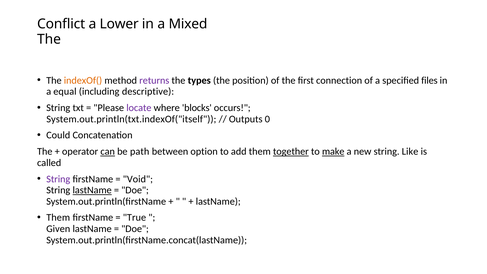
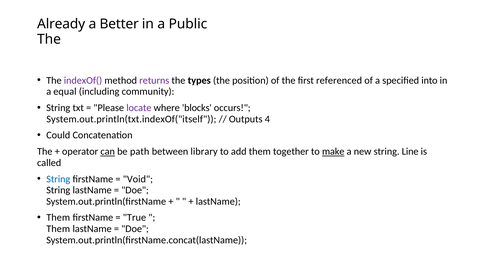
Conflict: Conflict -> Already
Lower: Lower -> Better
Mixed: Mixed -> Public
indexOf( colour: orange -> purple
connection: connection -> referenced
files: files -> into
descriptive: descriptive -> community
0: 0 -> 4
option: option -> library
together underline: present -> none
Like: Like -> Line
String at (58, 179) colour: purple -> blue
lastName at (92, 190) underline: present -> none
Given at (58, 229): Given -> Them
